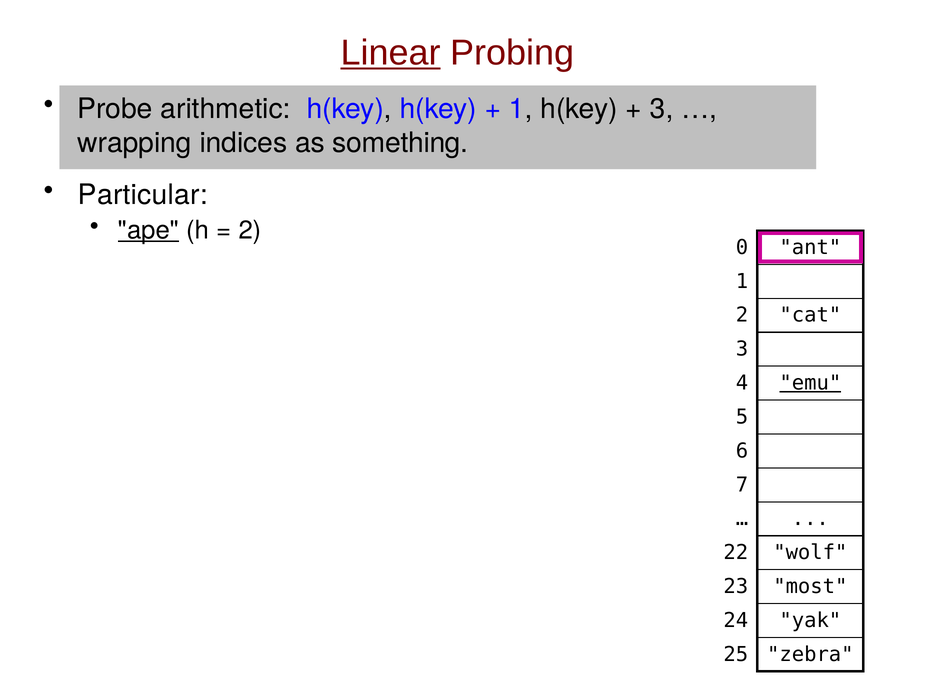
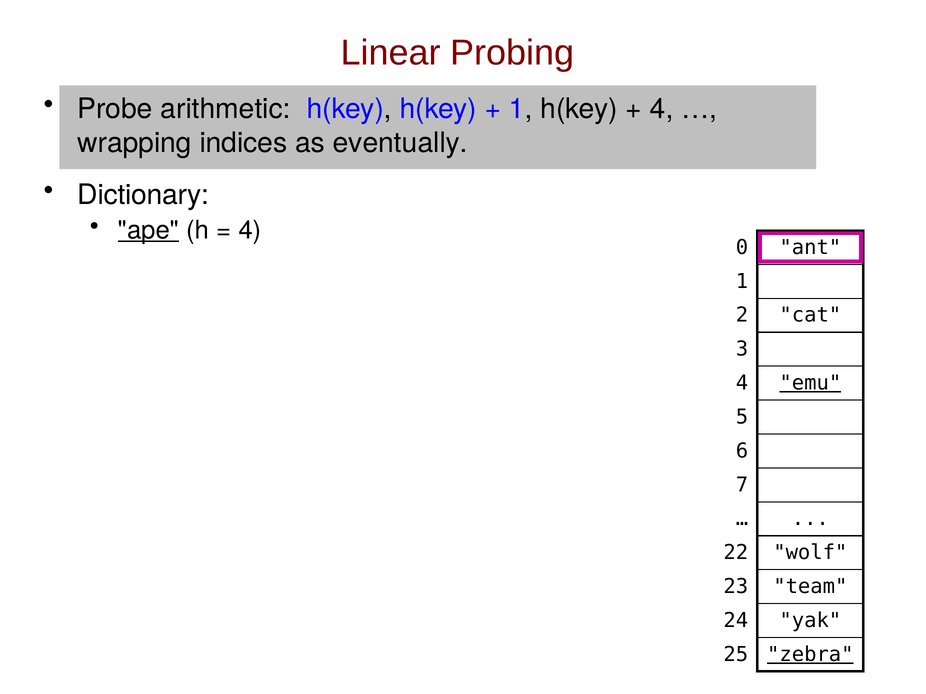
Linear underline: present -> none
3 at (662, 109): 3 -> 4
something: something -> eventually
Particular: Particular -> Dictionary
2 at (250, 230): 2 -> 4
most: most -> team
zebra underline: none -> present
